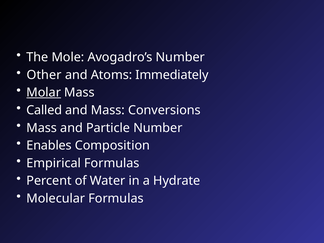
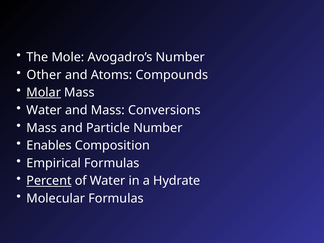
Immediately: Immediately -> Compounds
Called at (44, 110): Called -> Water
Percent underline: none -> present
